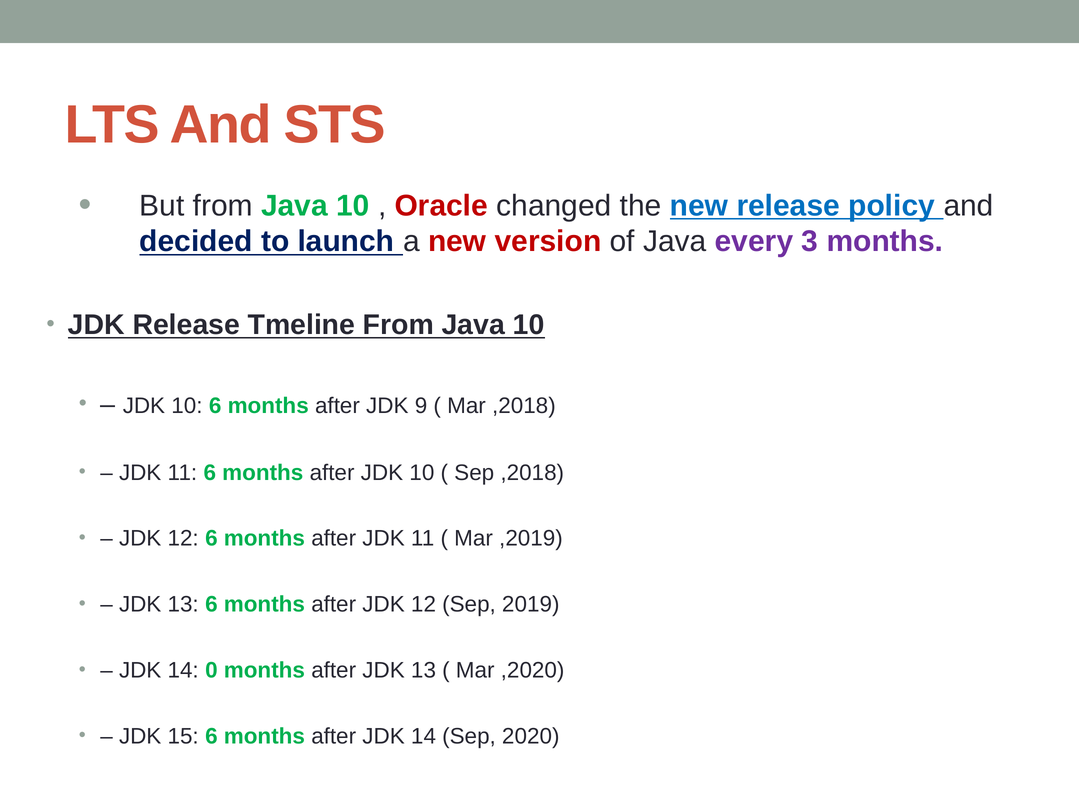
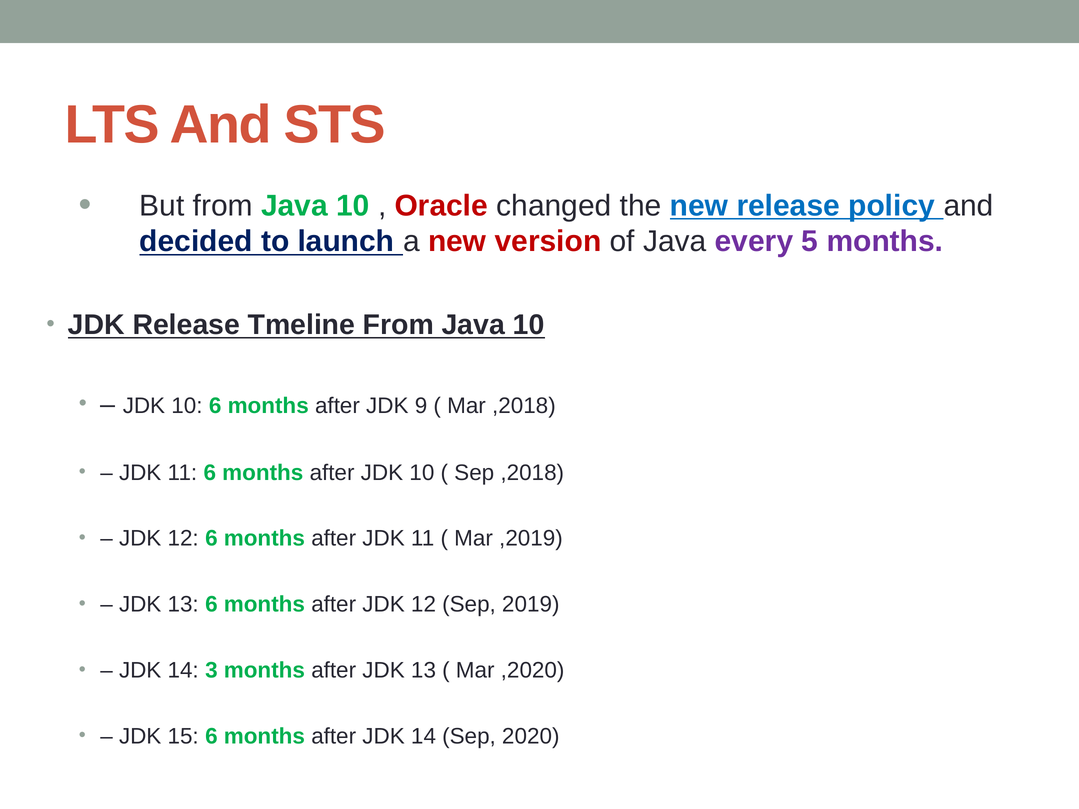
3: 3 -> 5
0: 0 -> 3
